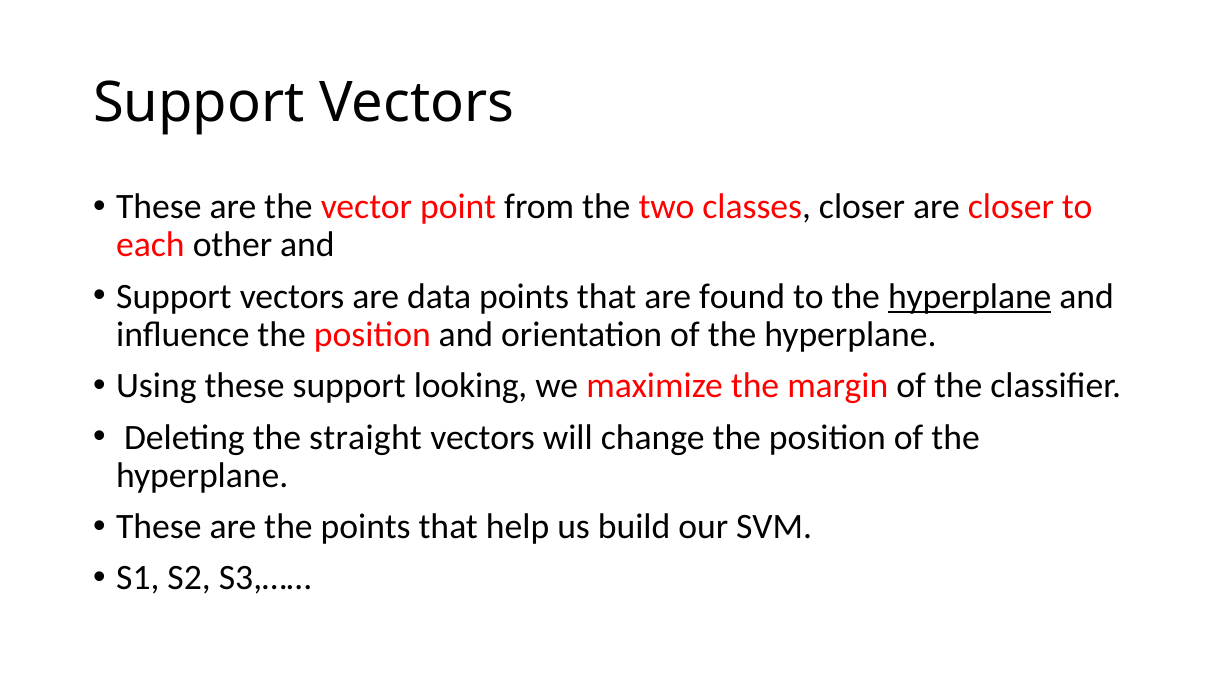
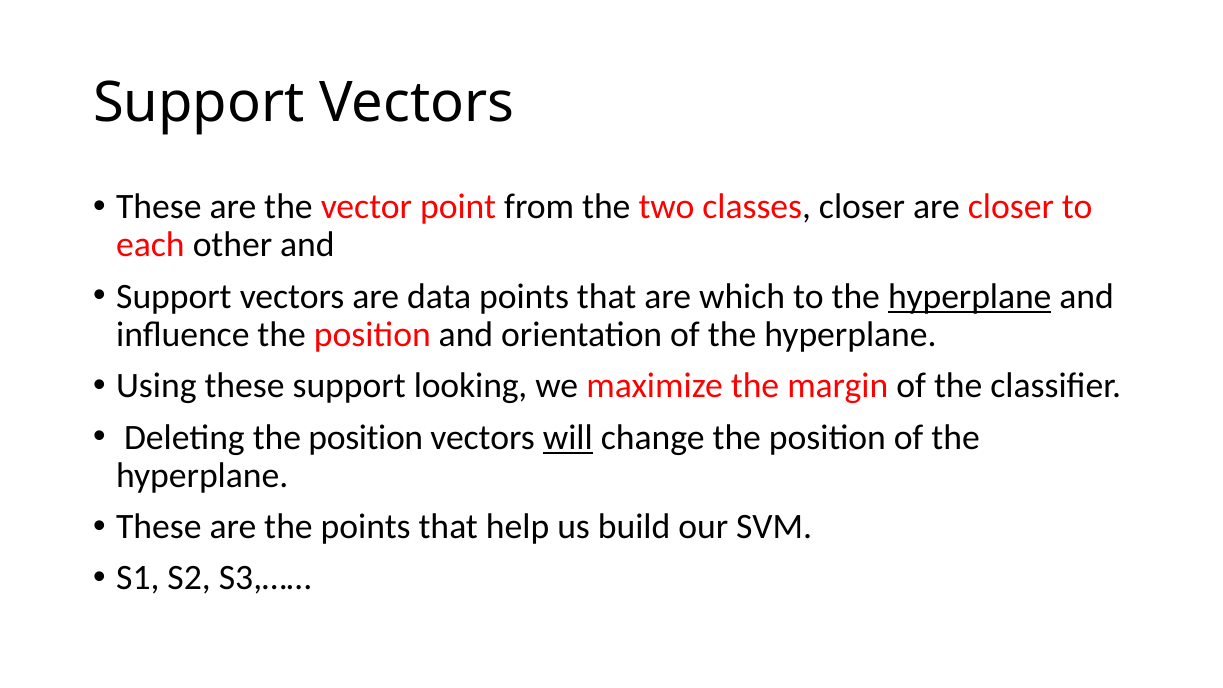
found: found -> which
Deleting the straight: straight -> position
will underline: none -> present
